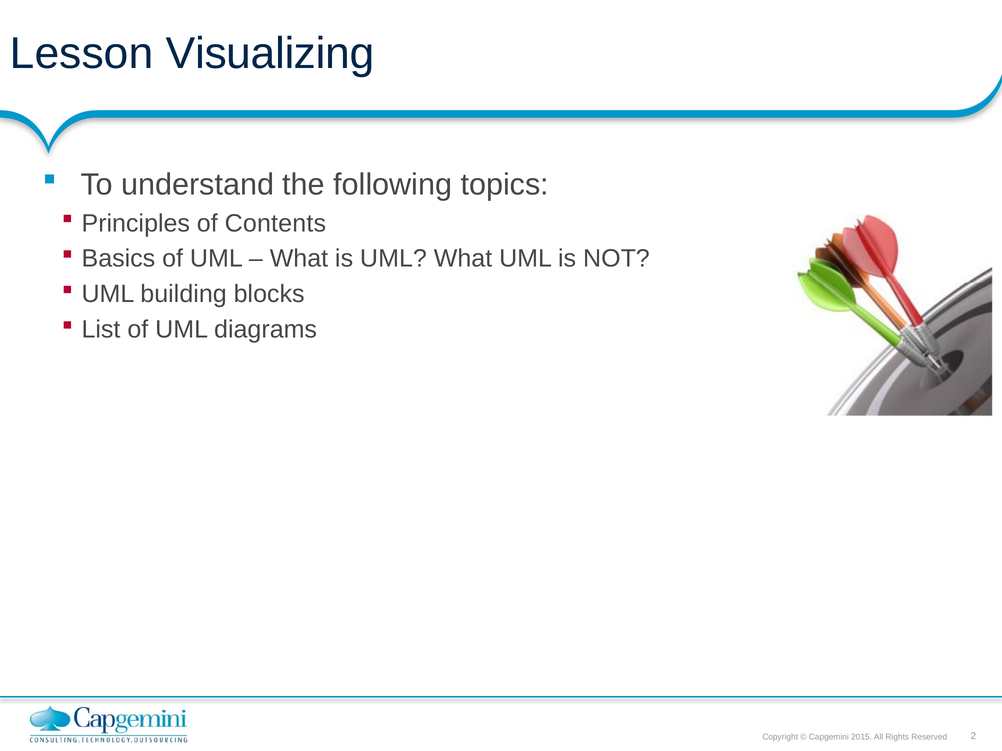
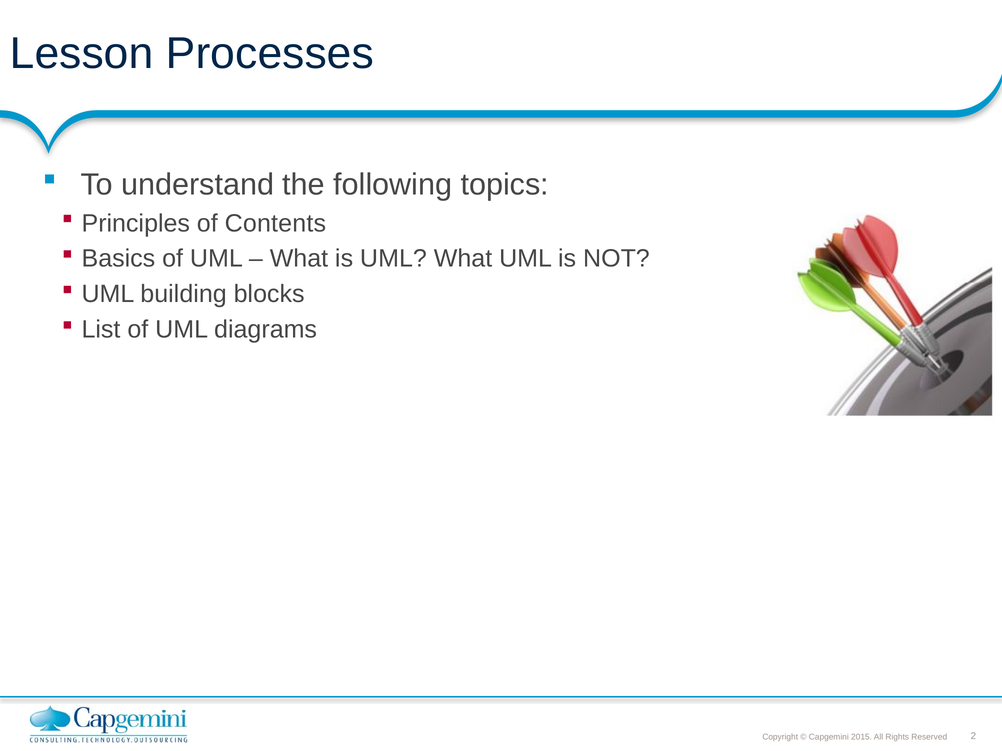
Visualizing: Visualizing -> Processes
